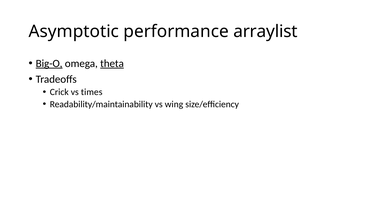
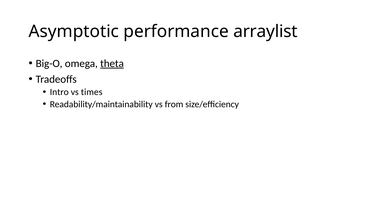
Big-O underline: present -> none
Crick: Crick -> Intro
wing: wing -> from
